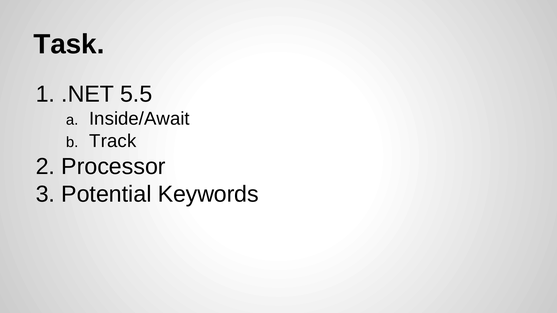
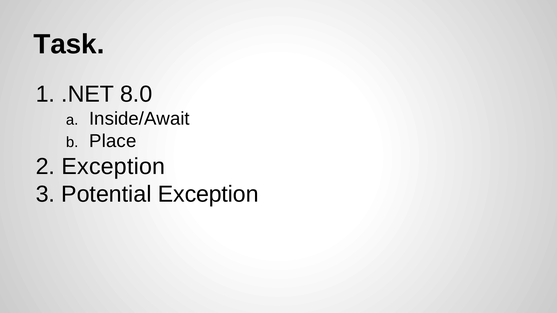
5.5: 5.5 -> 8.0
Track: Track -> Place
Processor at (113, 167): Processor -> Exception
Potential Keywords: Keywords -> Exception
